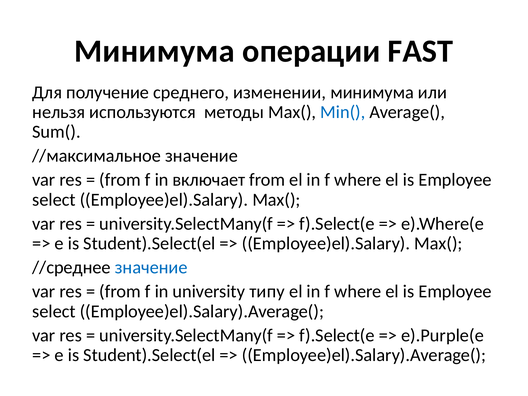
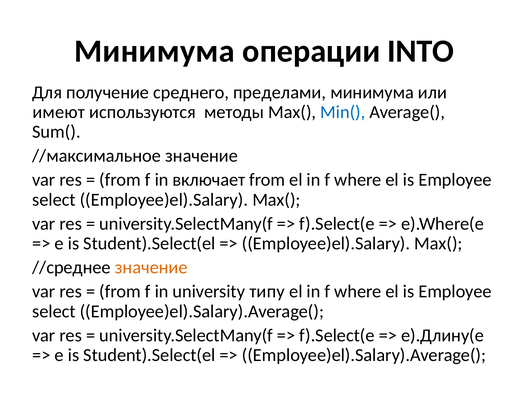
FAST: FAST -> INTO
изменении: изменении -> пределами
нельзя: нельзя -> имеют
значение at (151, 268) colour: blue -> orange
e).Purple(e: e).Purple(e -> e).Длину(e
